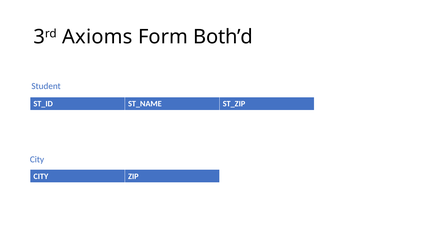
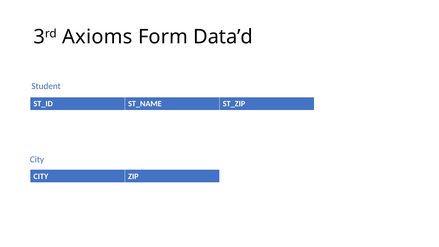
Both’d: Both’d -> Data’d
